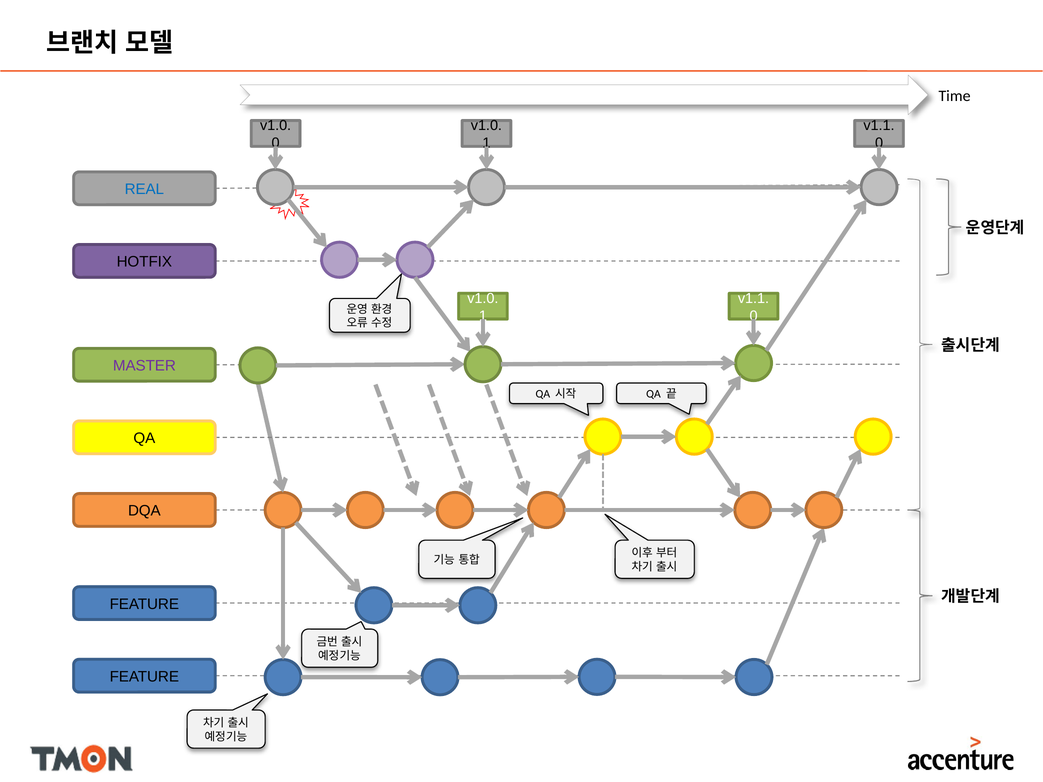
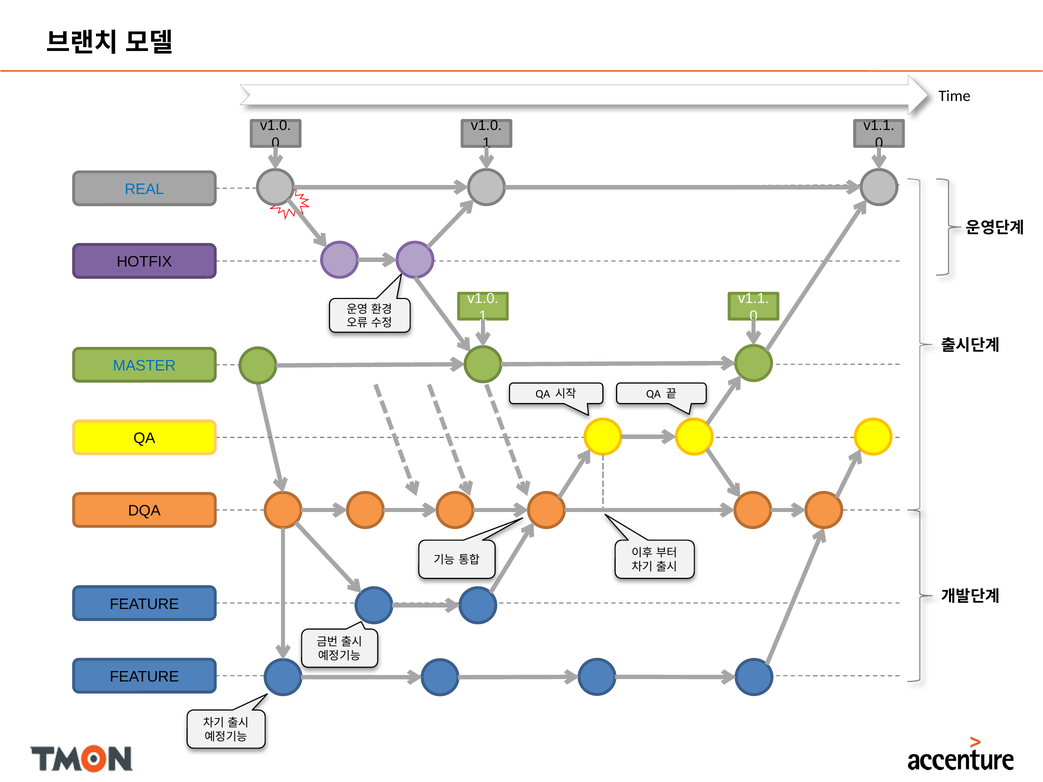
MASTER colour: purple -> blue
